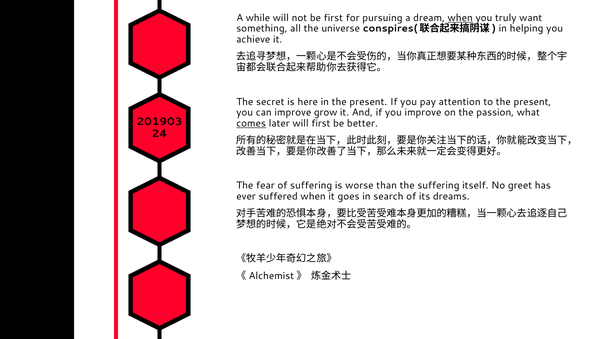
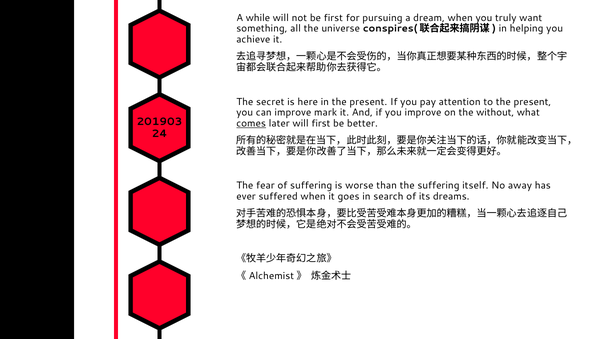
when at (460, 18) underline: present -> none
grow: grow -> mark
passion: passion -> without
greet: greet -> away
